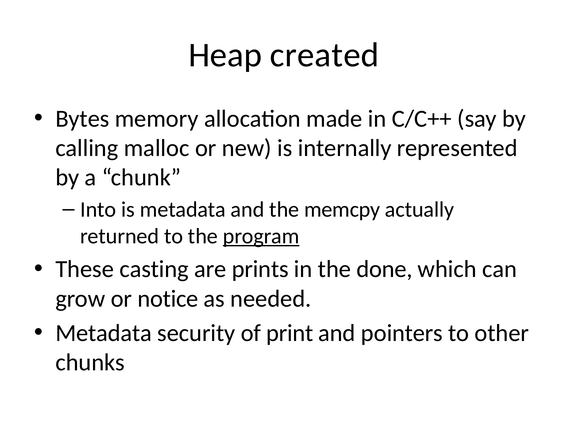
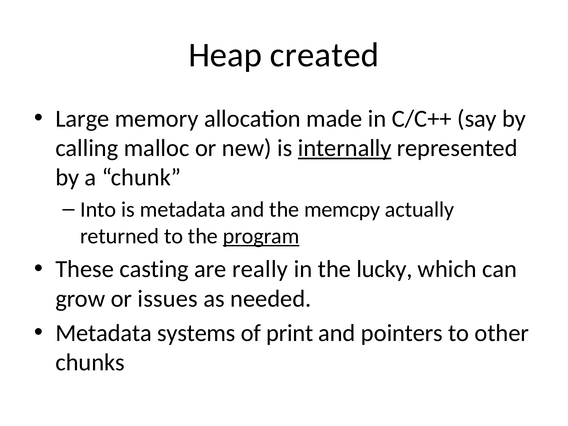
Bytes: Bytes -> Large
internally underline: none -> present
prints: prints -> really
done: done -> lucky
notice: notice -> issues
security: security -> systems
